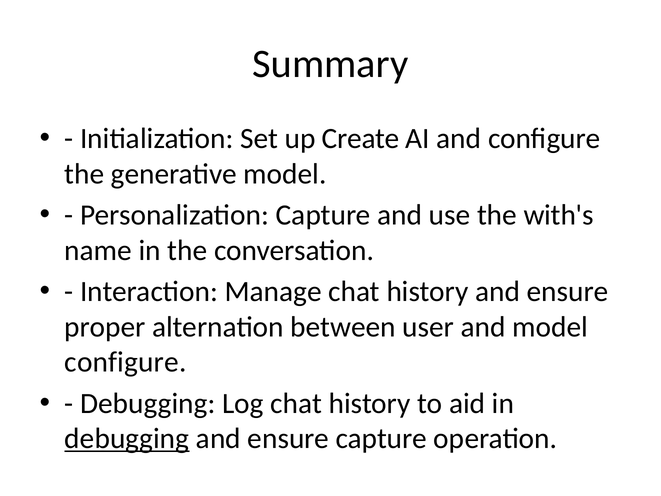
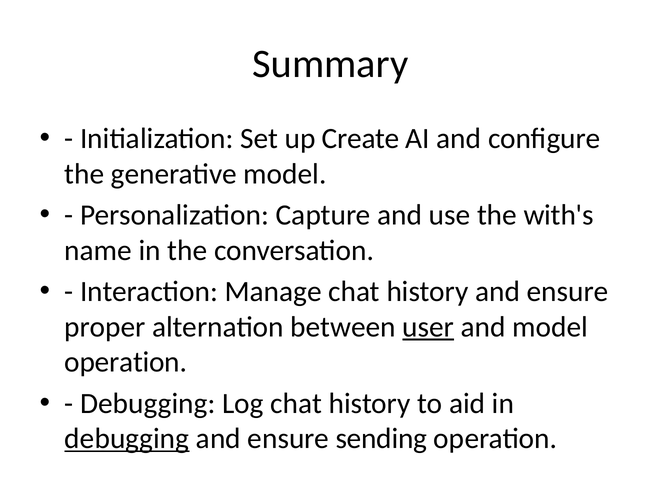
user underline: none -> present
configure at (125, 362): configure -> operation
ensure capture: capture -> sending
